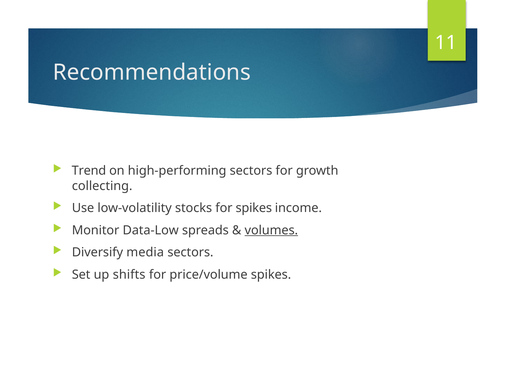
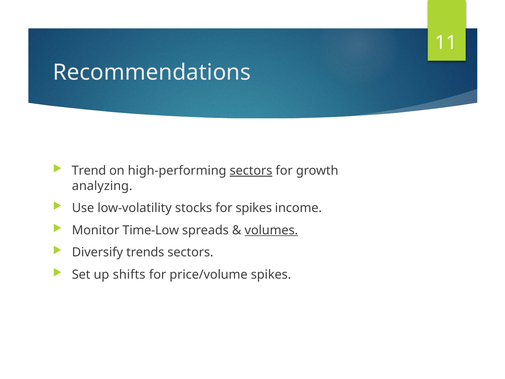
sectors at (251, 171) underline: none -> present
collecting: collecting -> analyzing
Data-Low: Data-Low -> Time-Low
media: media -> trends
